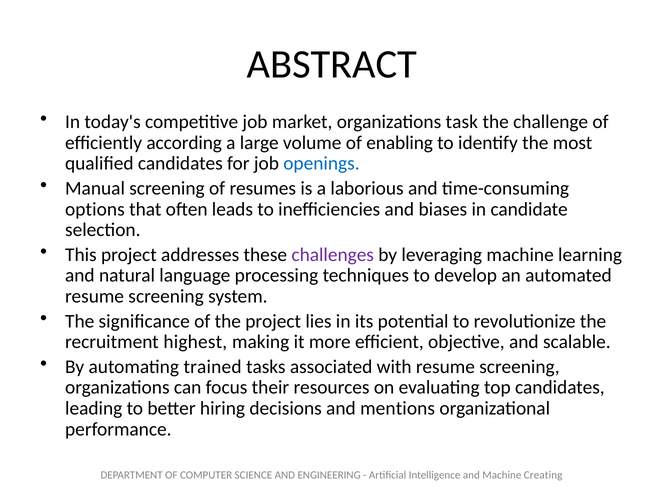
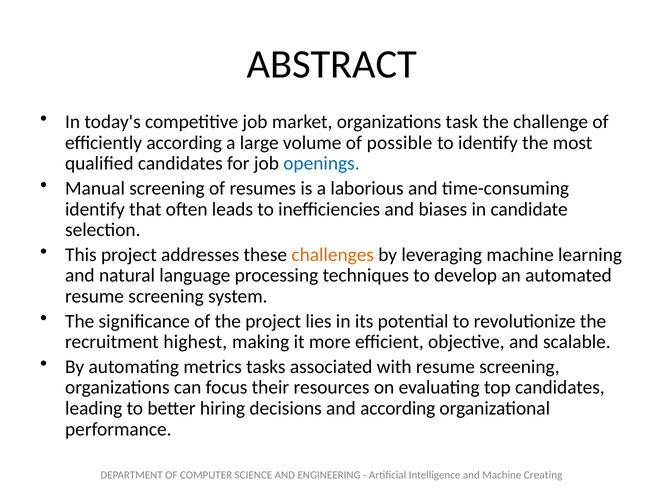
enabling: enabling -> possible
options at (95, 209): options -> identify
challenges colour: purple -> orange
trained: trained -> metrics
and mentions: mentions -> according
